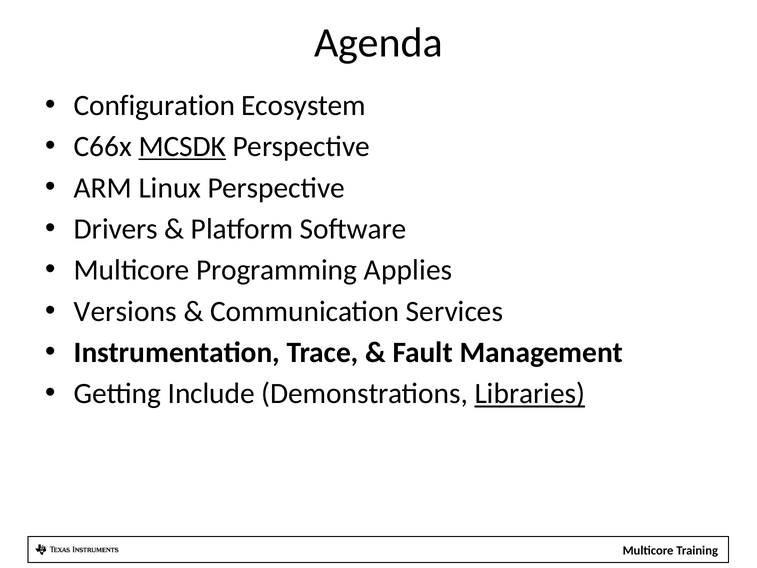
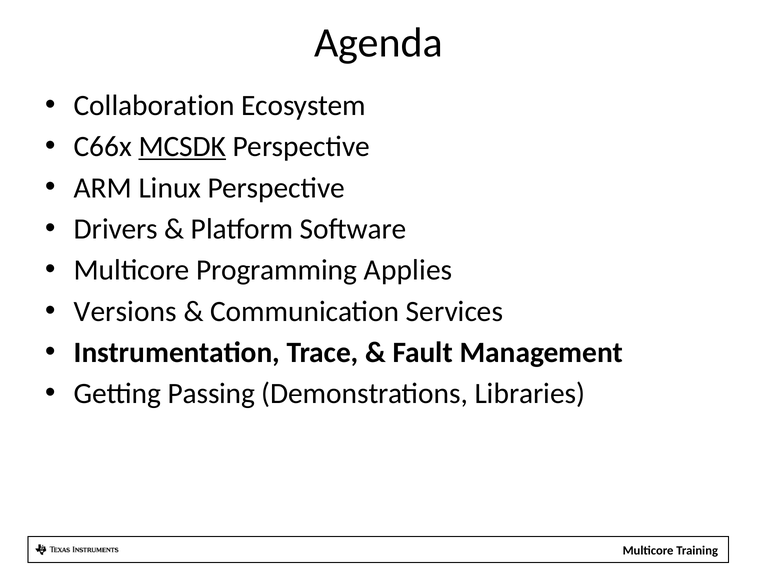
Configuration: Configuration -> Collaboration
Include: Include -> Passing
Libraries underline: present -> none
